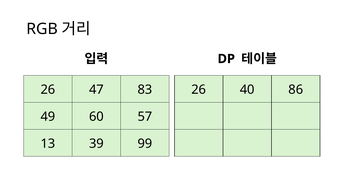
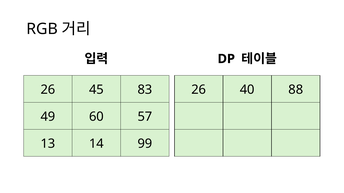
47: 47 -> 45
86: 86 -> 88
39: 39 -> 14
